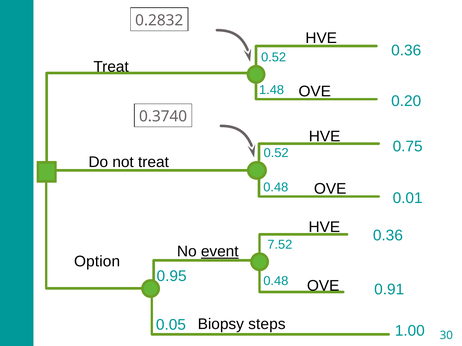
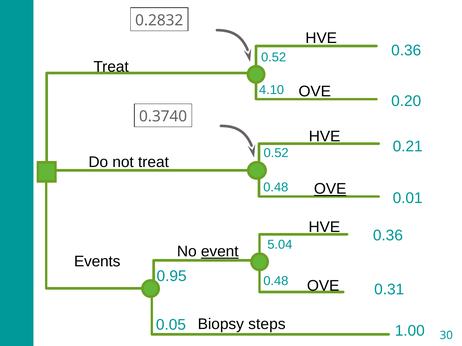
1.48: 1.48 -> 4.10
0.75: 0.75 -> 0.21
OVE at (330, 189) underline: none -> present
7.52: 7.52 -> 5.04
Option: Option -> Events
0.91: 0.91 -> 0.31
